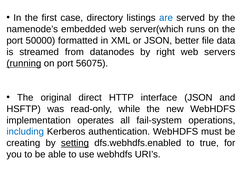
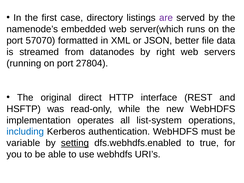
are colour: blue -> purple
50000: 50000 -> 57070
running underline: present -> none
56075: 56075 -> 27804
interface JSON: JSON -> REST
fail-system: fail-system -> list-system
creating: creating -> variable
